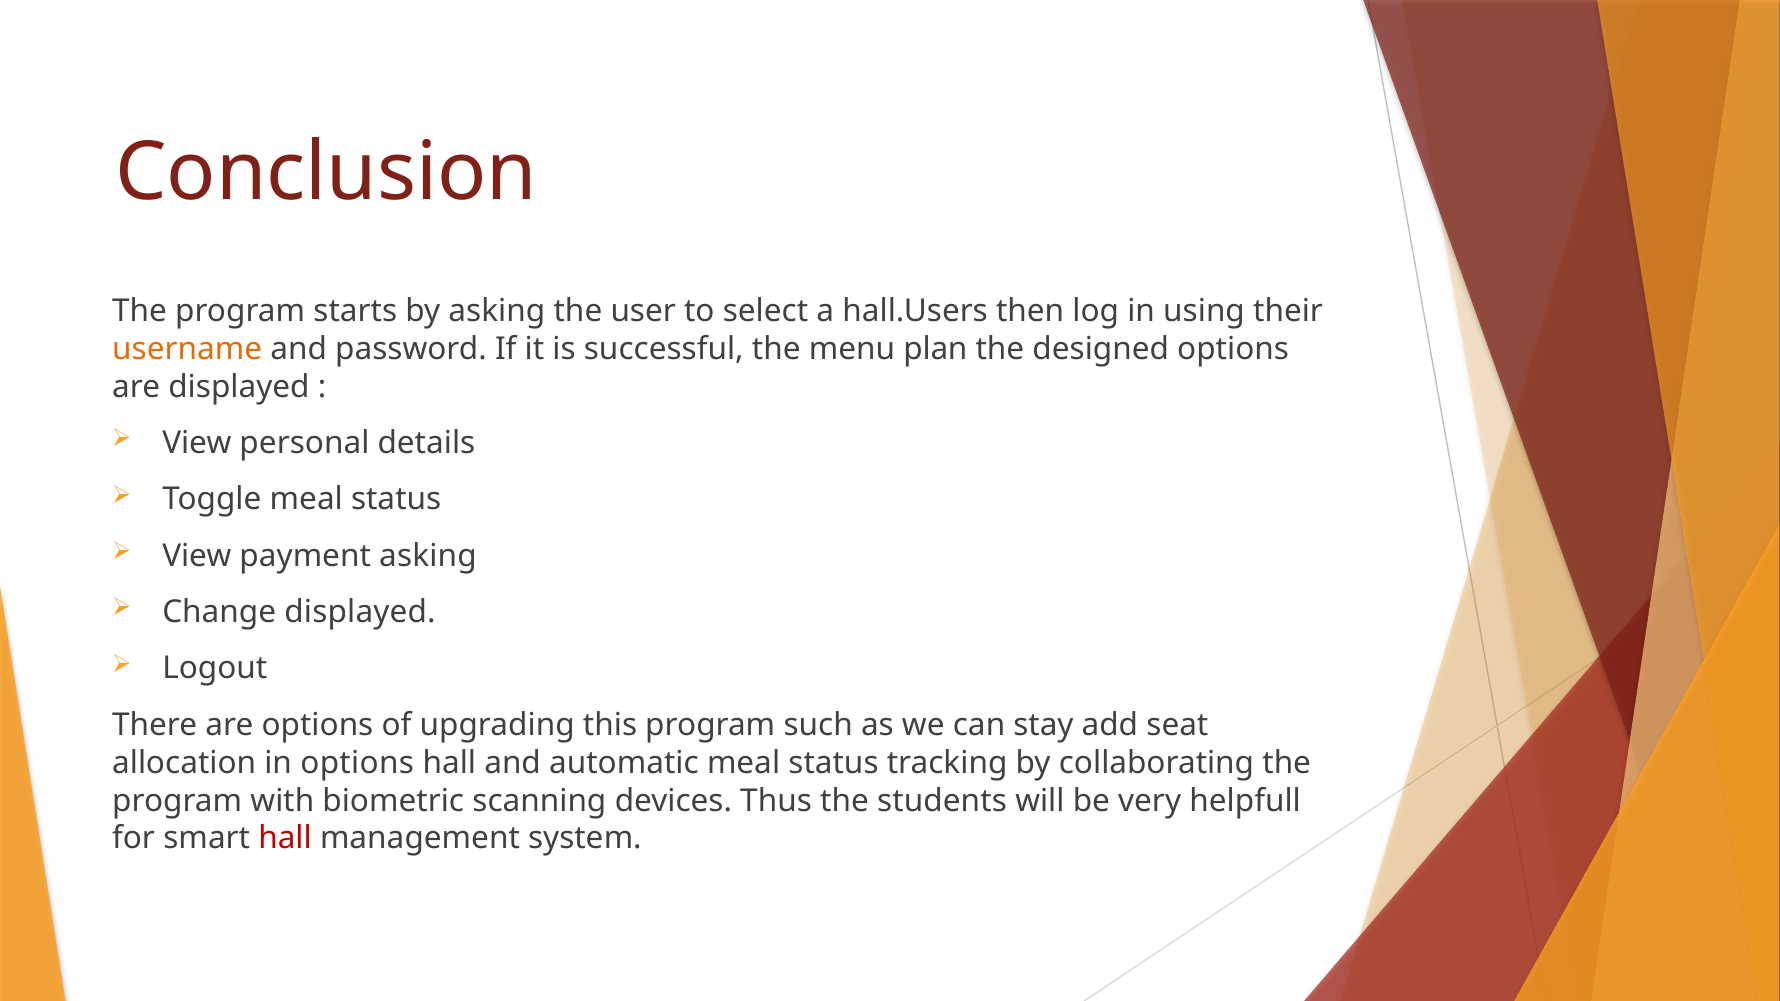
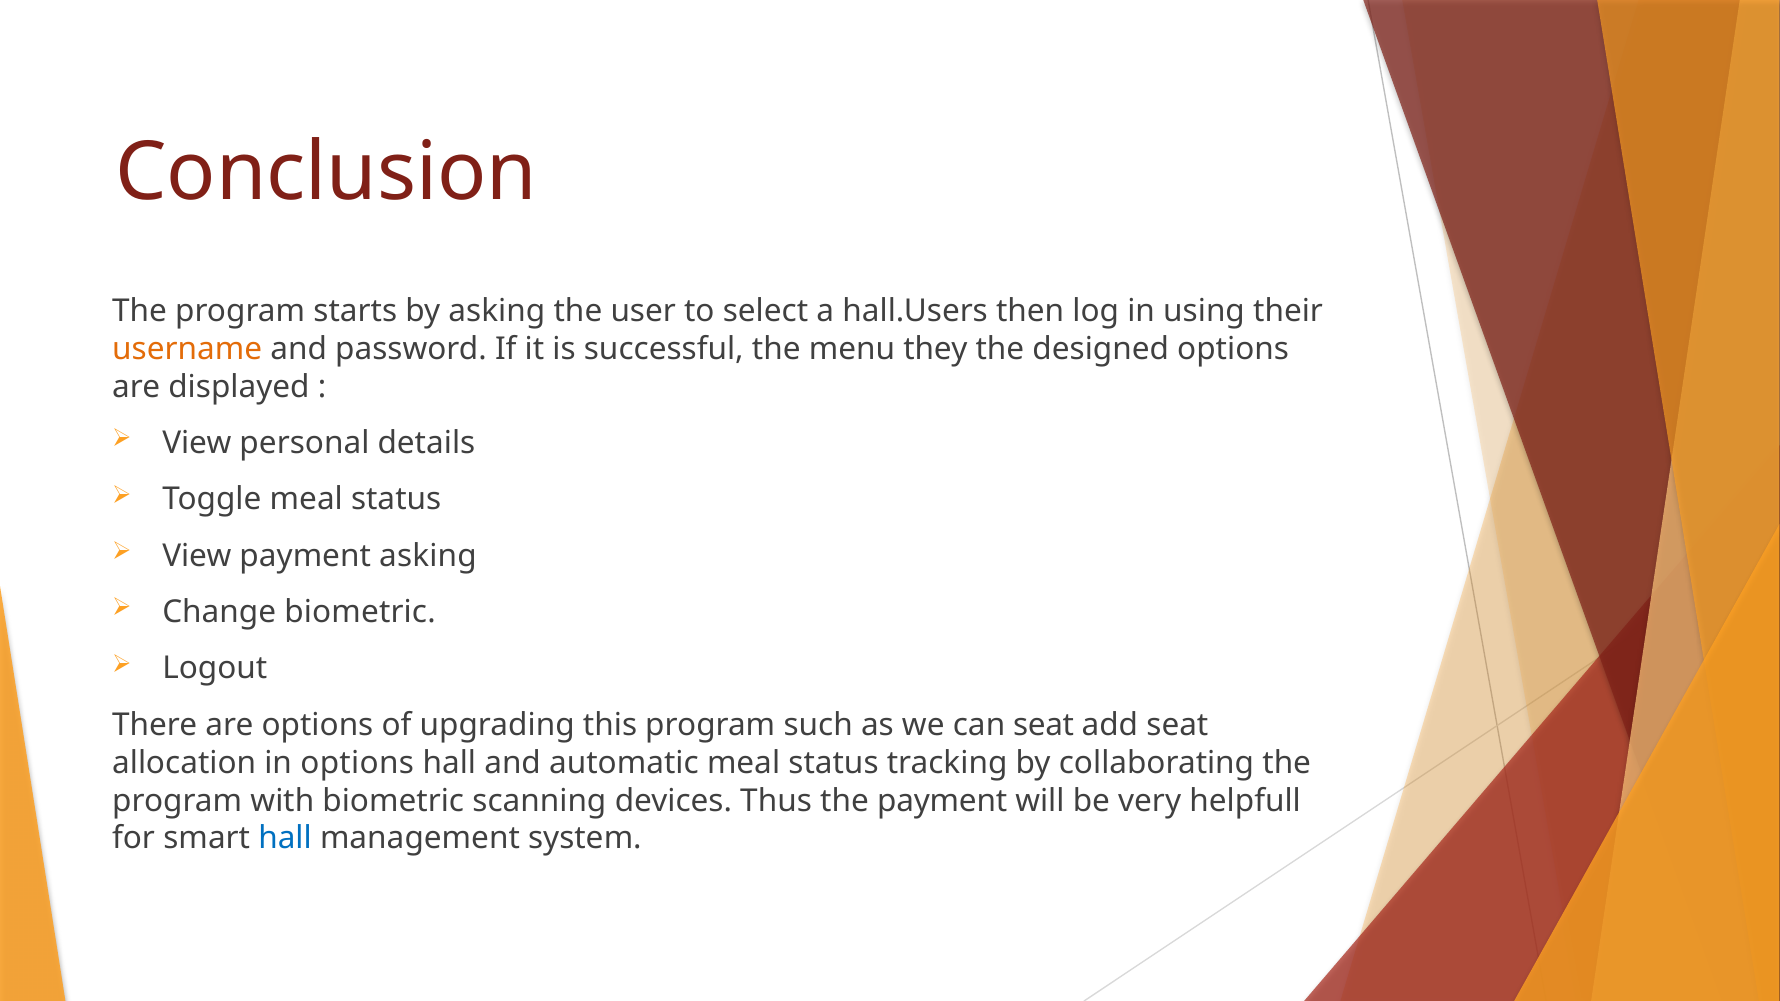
plan: plan -> they
Change displayed: displayed -> biometric
can stay: stay -> seat
the students: students -> payment
hall at (285, 839) colour: red -> blue
